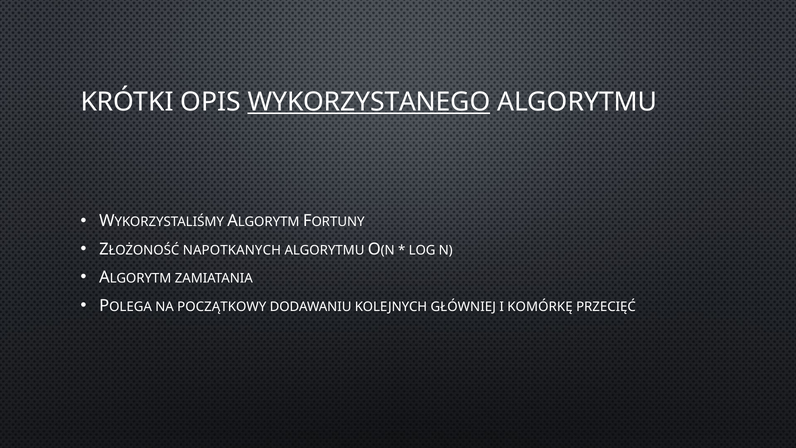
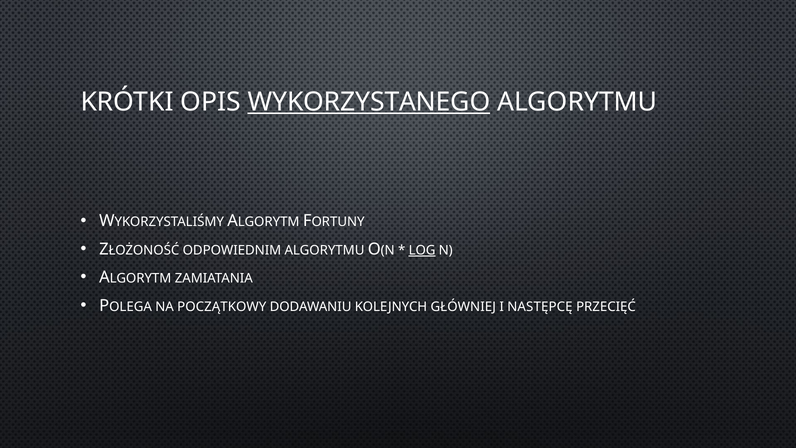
NAPOTKANYCH: NAPOTKANYCH -> ODPOWIEDNIM
LOG underline: none -> present
KOMÓRKĘ: KOMÓRKĘ -> NASTĘPCĘ
